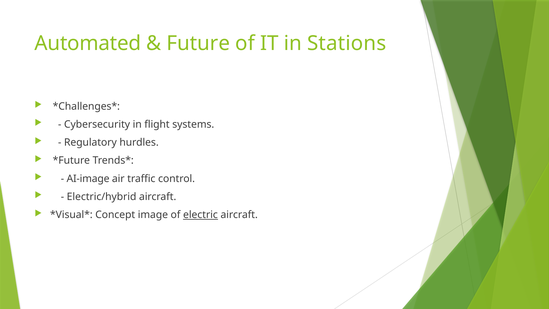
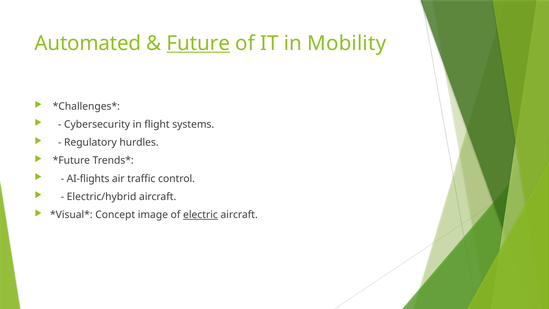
Future underline: none -> present
Stations: Stations -> Mobility
AI-image: AI-image -> AI-flights
